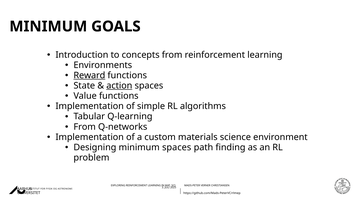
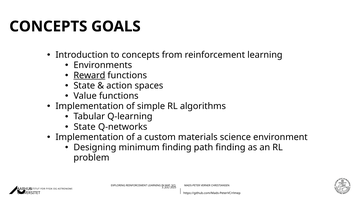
MINIMUM at (48, 26): MINIMUM -> CONCEPTS
action underline: present -> none
From at (85, 127): From -> State
minimum spaces: spaces -> finding
